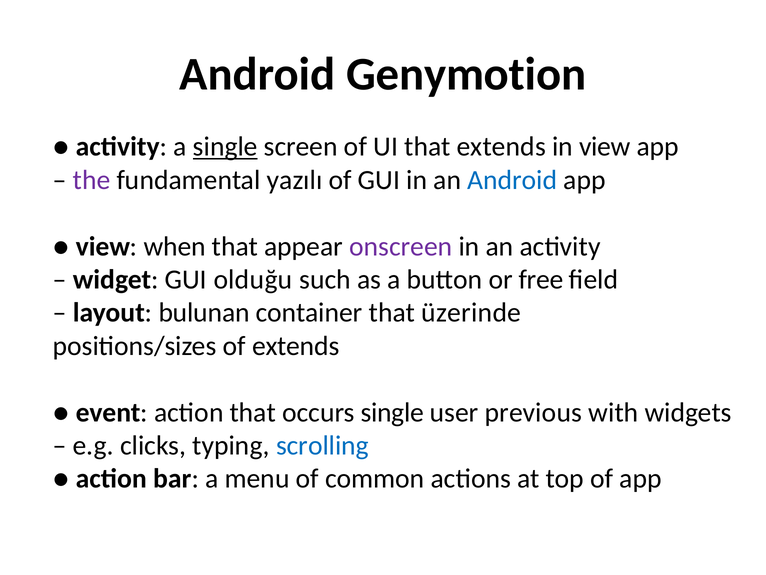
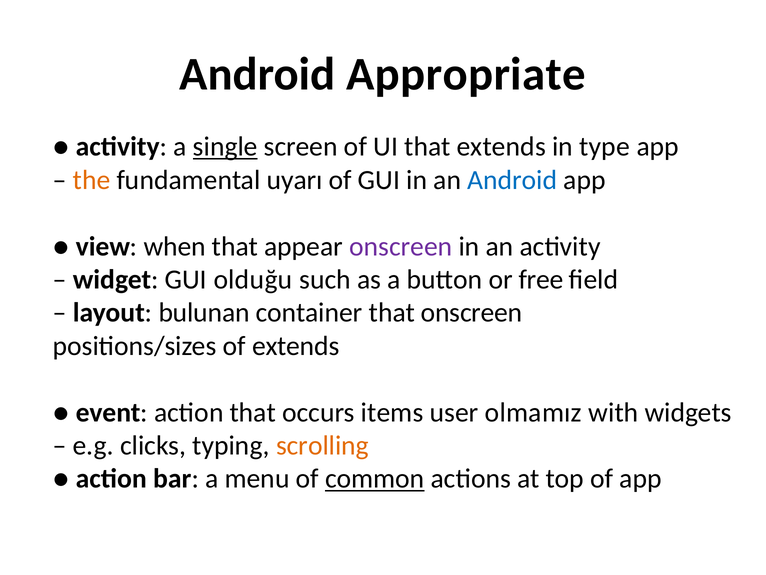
Genymotion: Genymotion -> Appropriate
in view: view -> type
the colour: purple -> orange
yazılı: yazılı -> uyarı
that üzerinde: üzerinde -> onscreen
occurs single: single -> items
previous: previous -> olmamız
scrolling colour: blue -> orange
common underline: none -> present
